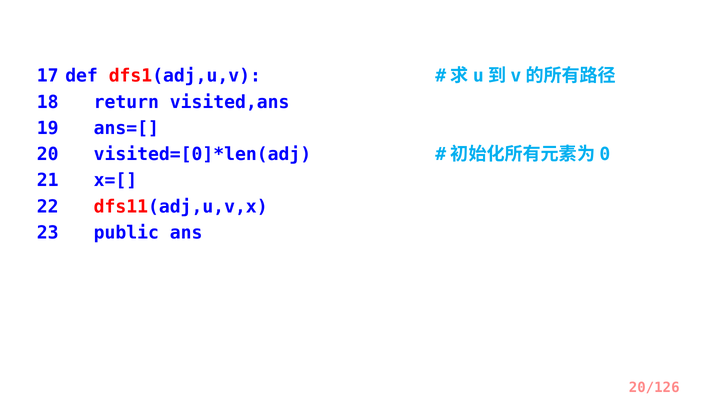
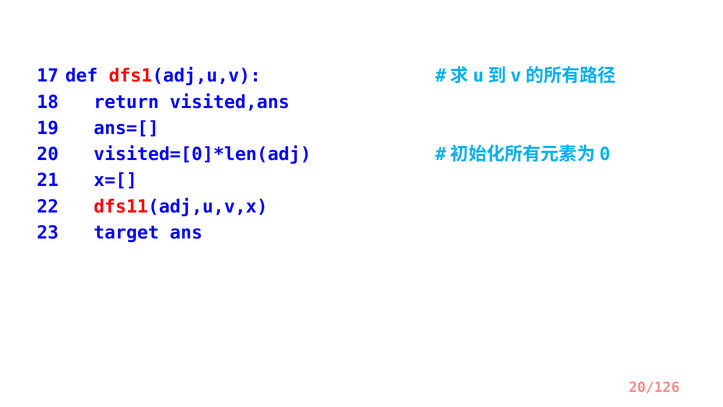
public: public -> target
